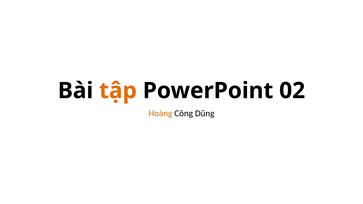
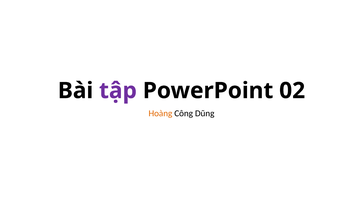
tập colour: orange -> purple
